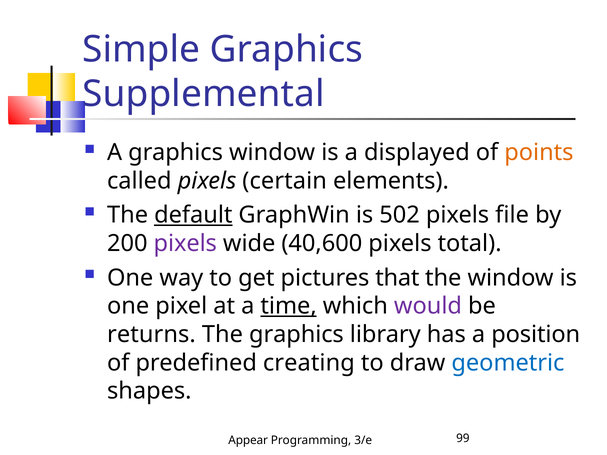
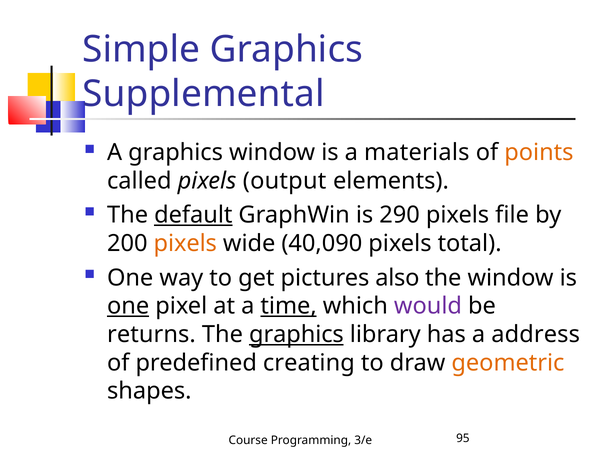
displayed: displayed -> materials
certain: certain -> output
502: 502 -> 290
pixels at (185, 244) colour: purple -> orange
40,600: 40,600 -> 40,090
that: that -> also
one at (128, 306) underline: none -> present
graphics at (296, 335) underline: none -> present
position: position -> address
geometric colour: blue -> orange
Appear: Appear -> Course
99: 99 -> 95
